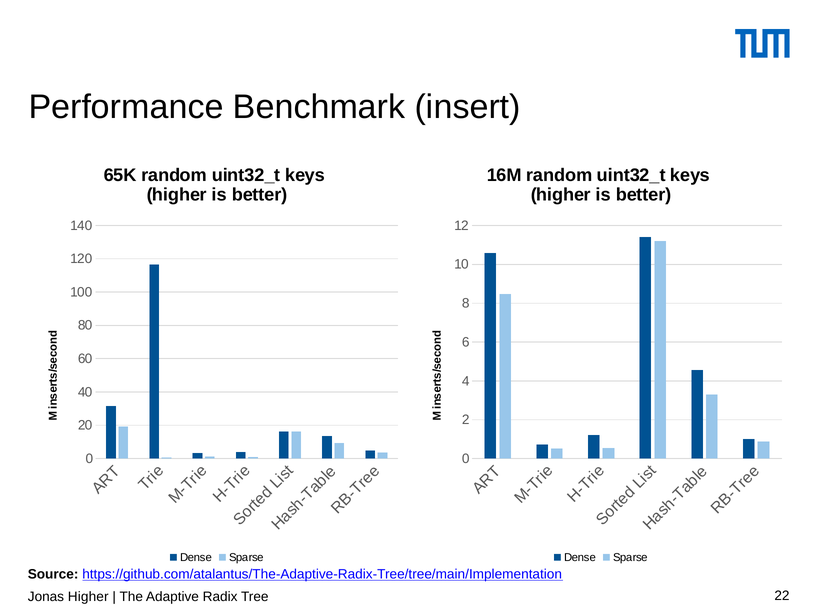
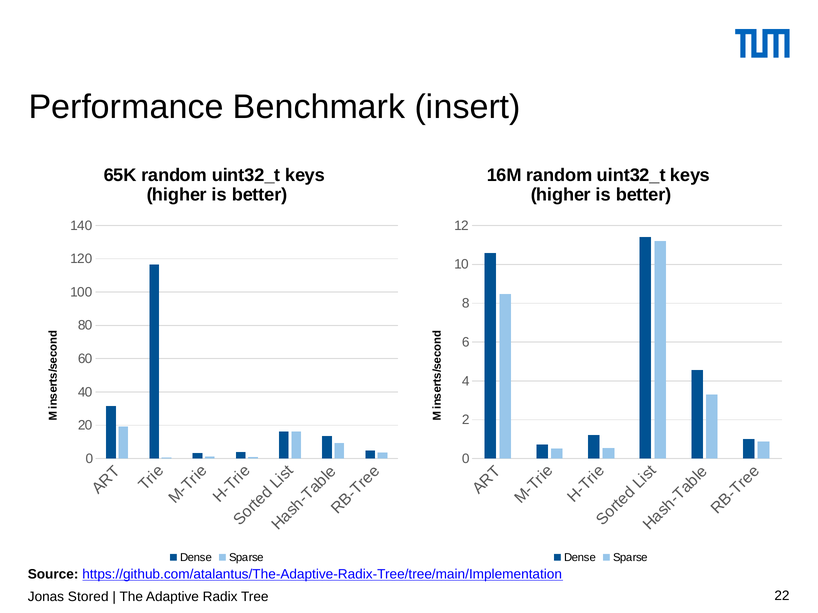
Jonas Higher: Higher -> Stored
